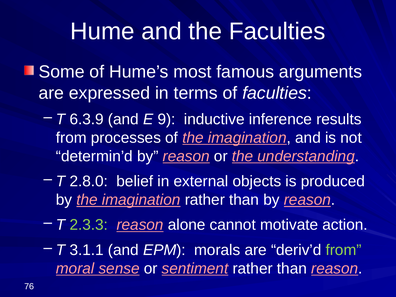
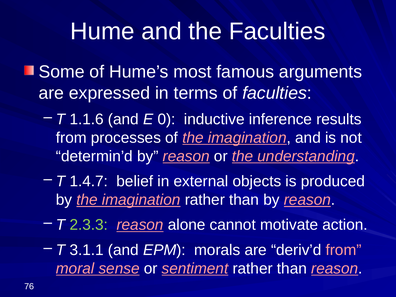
6.3.9: 6.3.9 -> 1.1.6
9: 9 -> 0
2.8.0: 2.8.0 -> 1.4.7
from at (344, 250) colour: light green -> pink
